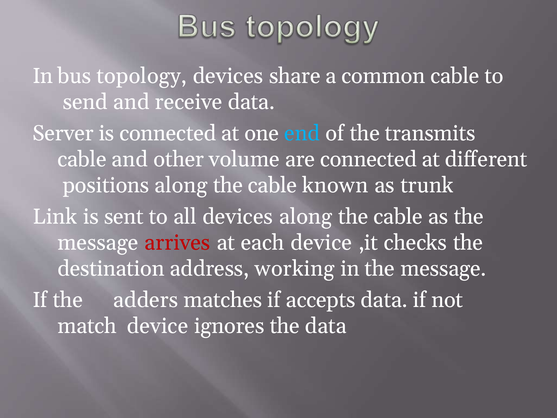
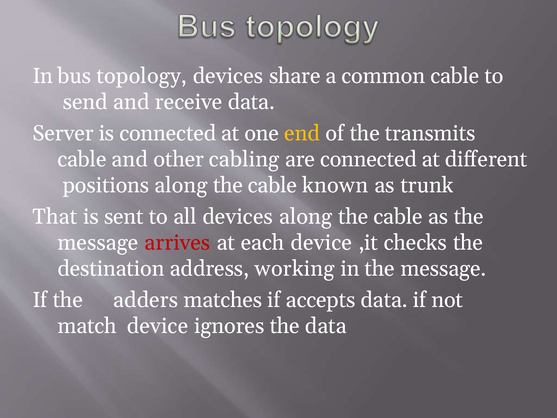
end colour: light blue -> yellow
volume: volume -> cabling
Link: Link -> That
